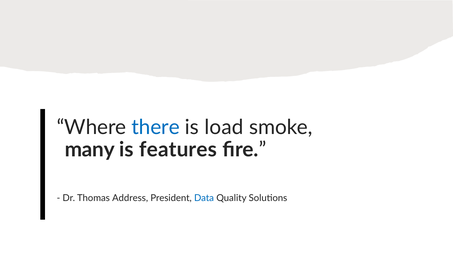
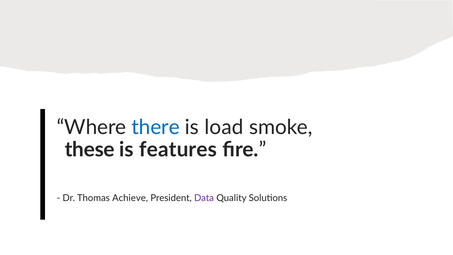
many: many -> these
Address: Address -> Achieve
Data colour: blue -> purple
